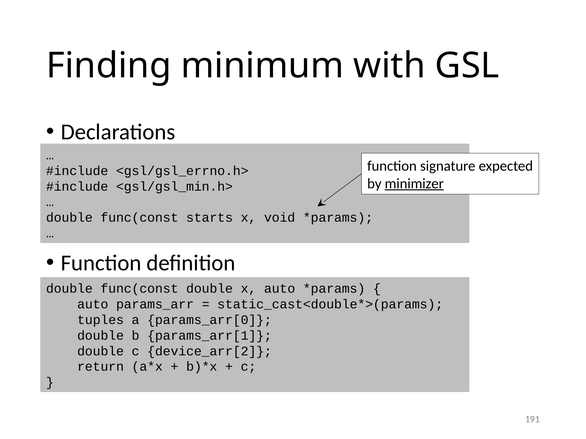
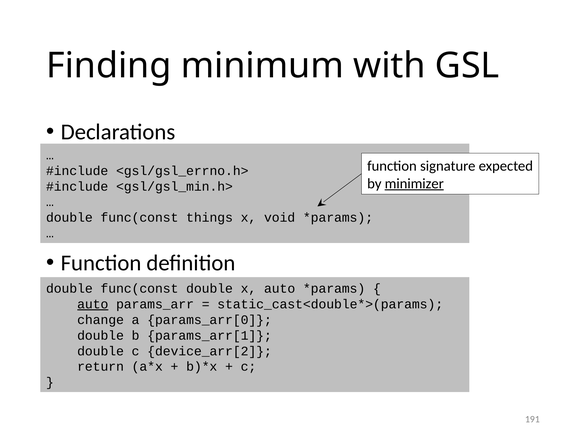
starts: starts -> things
auto at (93, 305) underline: none -> present
tuples: tuples -> change
